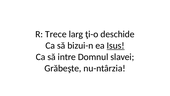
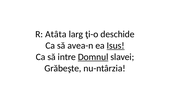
Trece: Trece -> Atâta
bizui-n: bizui-n -> avea-n
Domnul underline: none -> present
